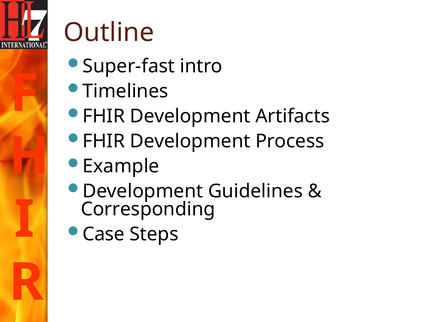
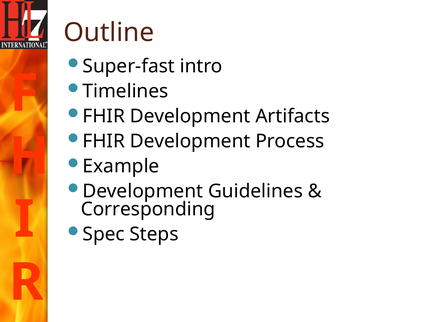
Case: Case -> Spec
